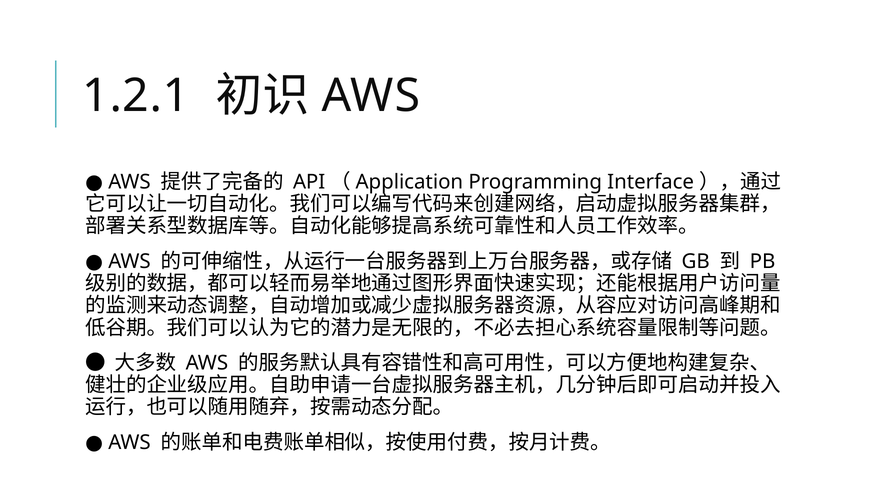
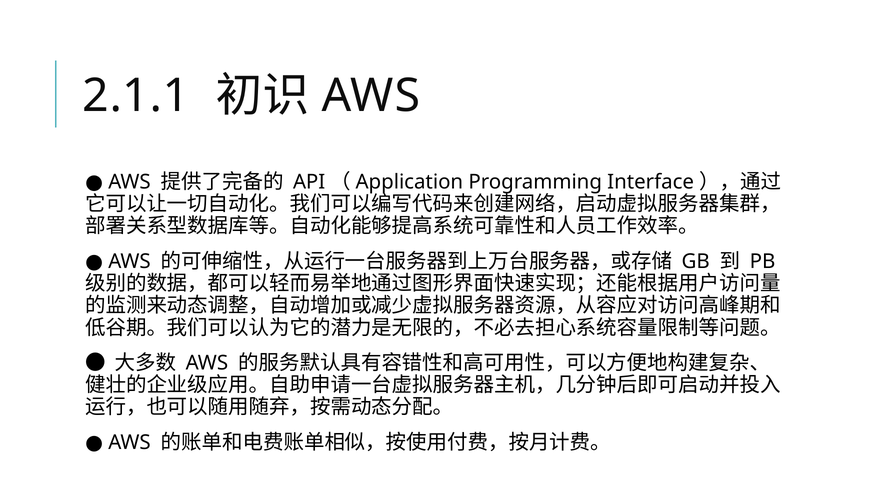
1.2.1: 1.2.1 -> 2.1.1
